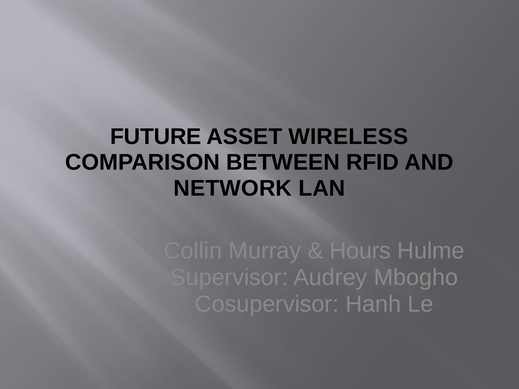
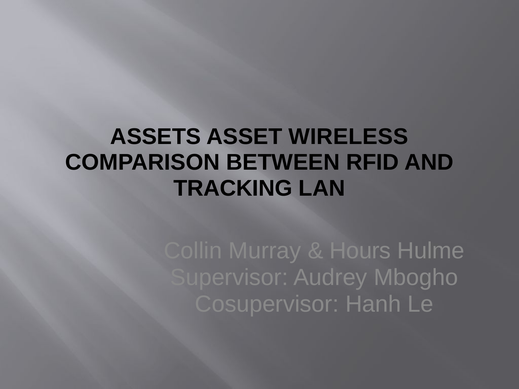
FUTURE: FUTURE -> ASSETS
NETWORK: NETWORK -> TRACKING
